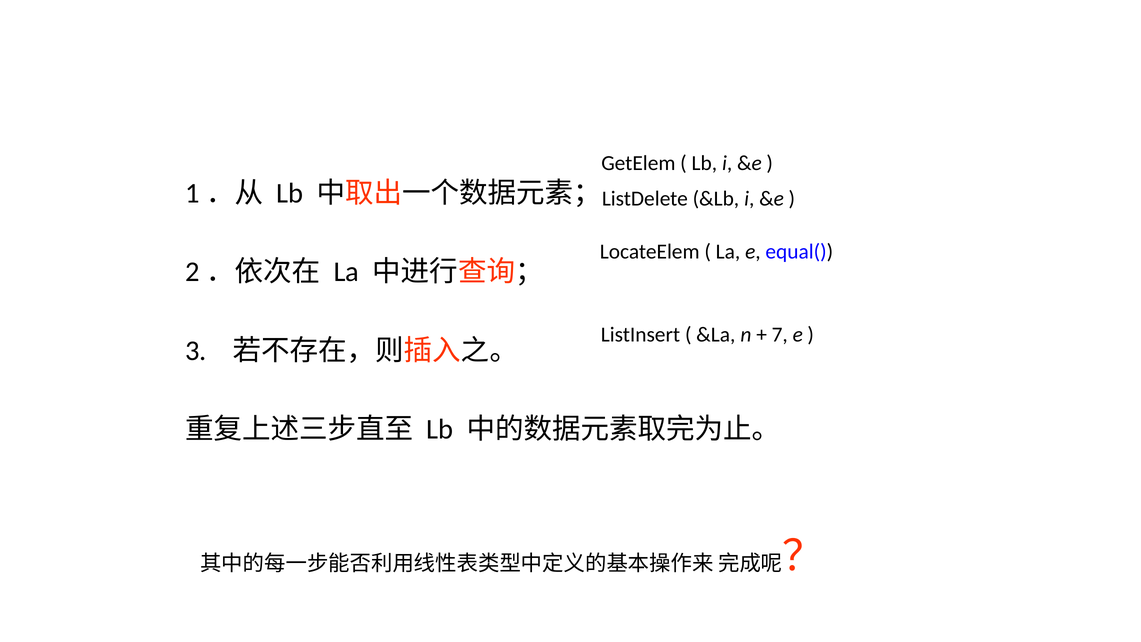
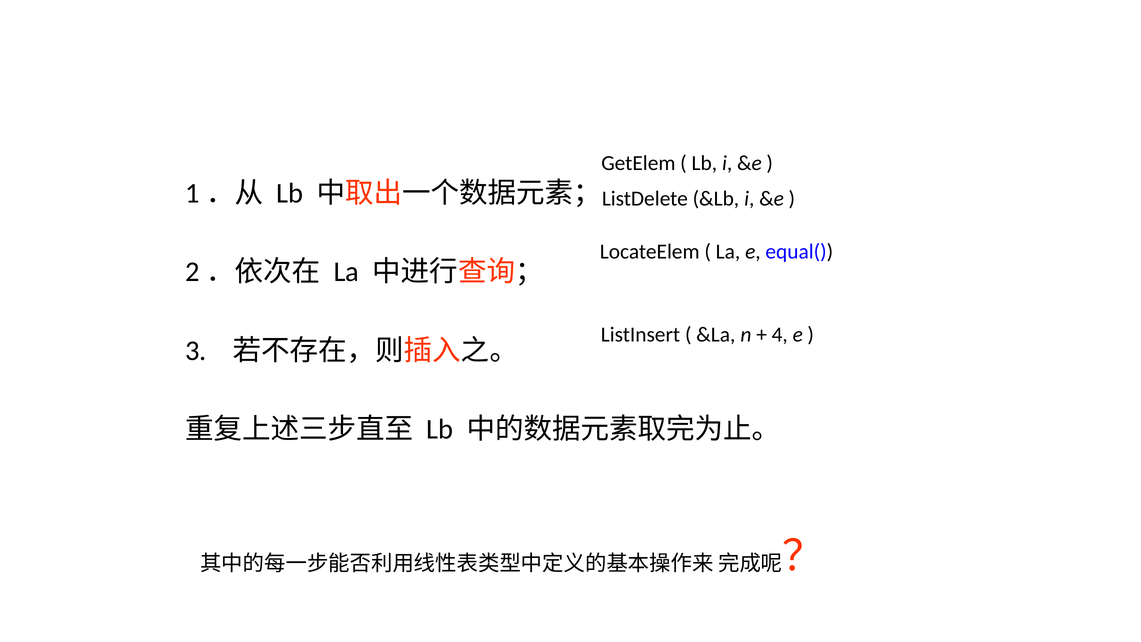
7: 7 -> 4
